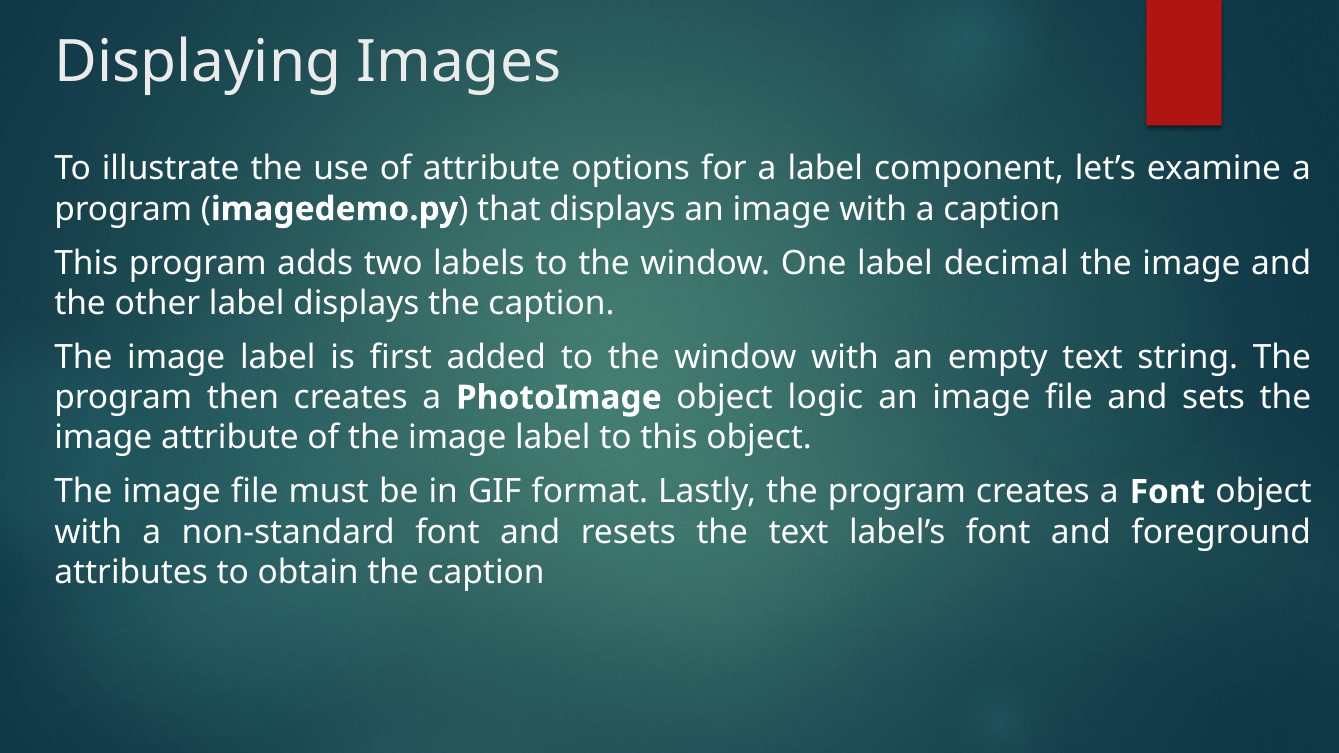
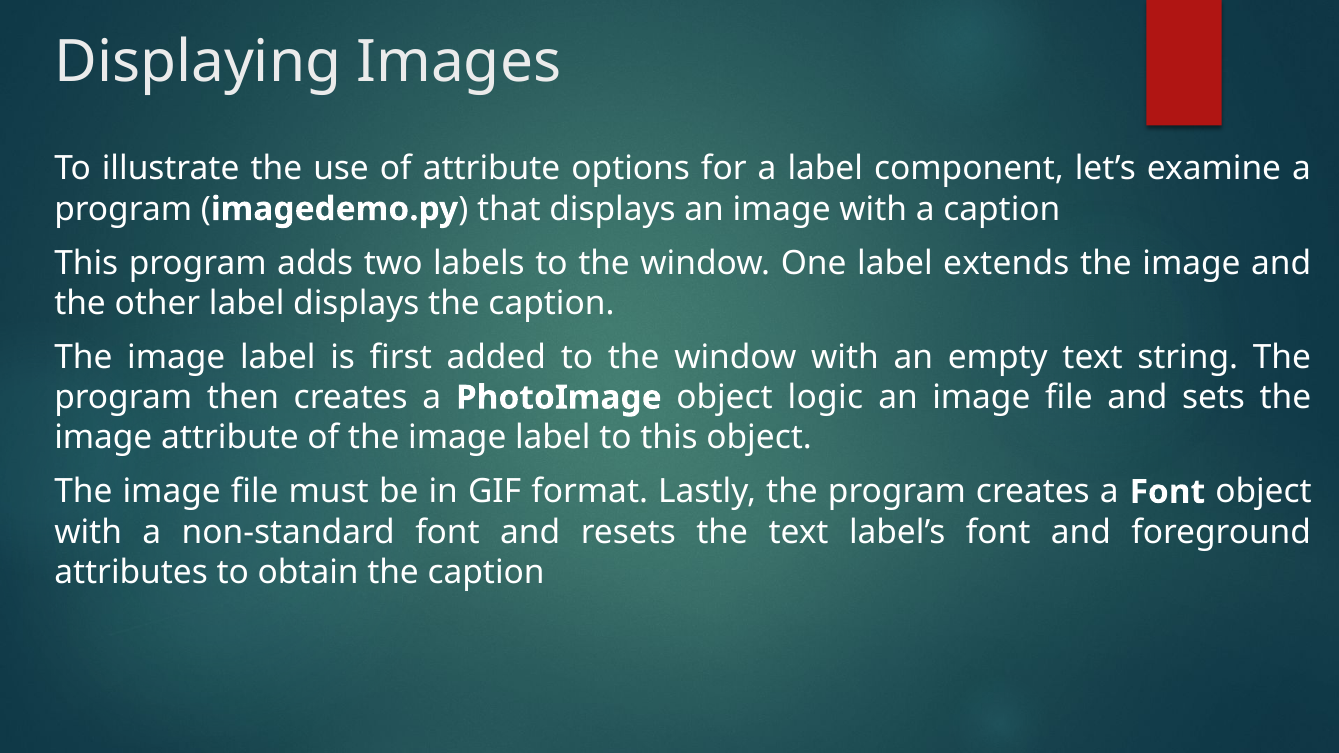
decimal: decimal -> extends
